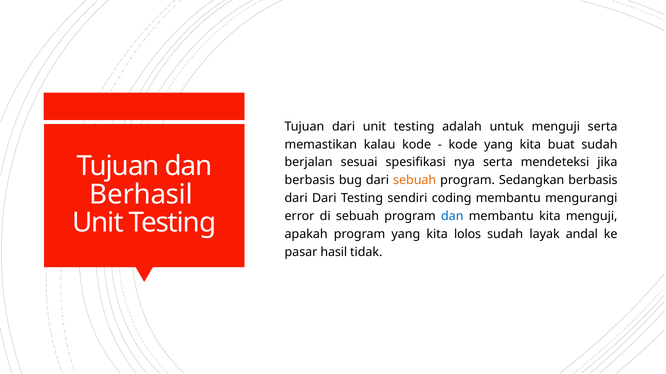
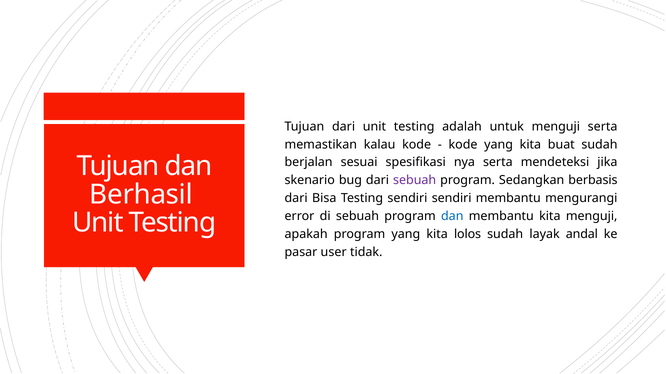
berbasis at (310, 181): berbasis -> skenario
sebuah at (415, 181) colour: orange -> purple
dari Dari: Dari -> Bisa
sendiri coding: coding -> sendiri
hasil: hasil -> user
